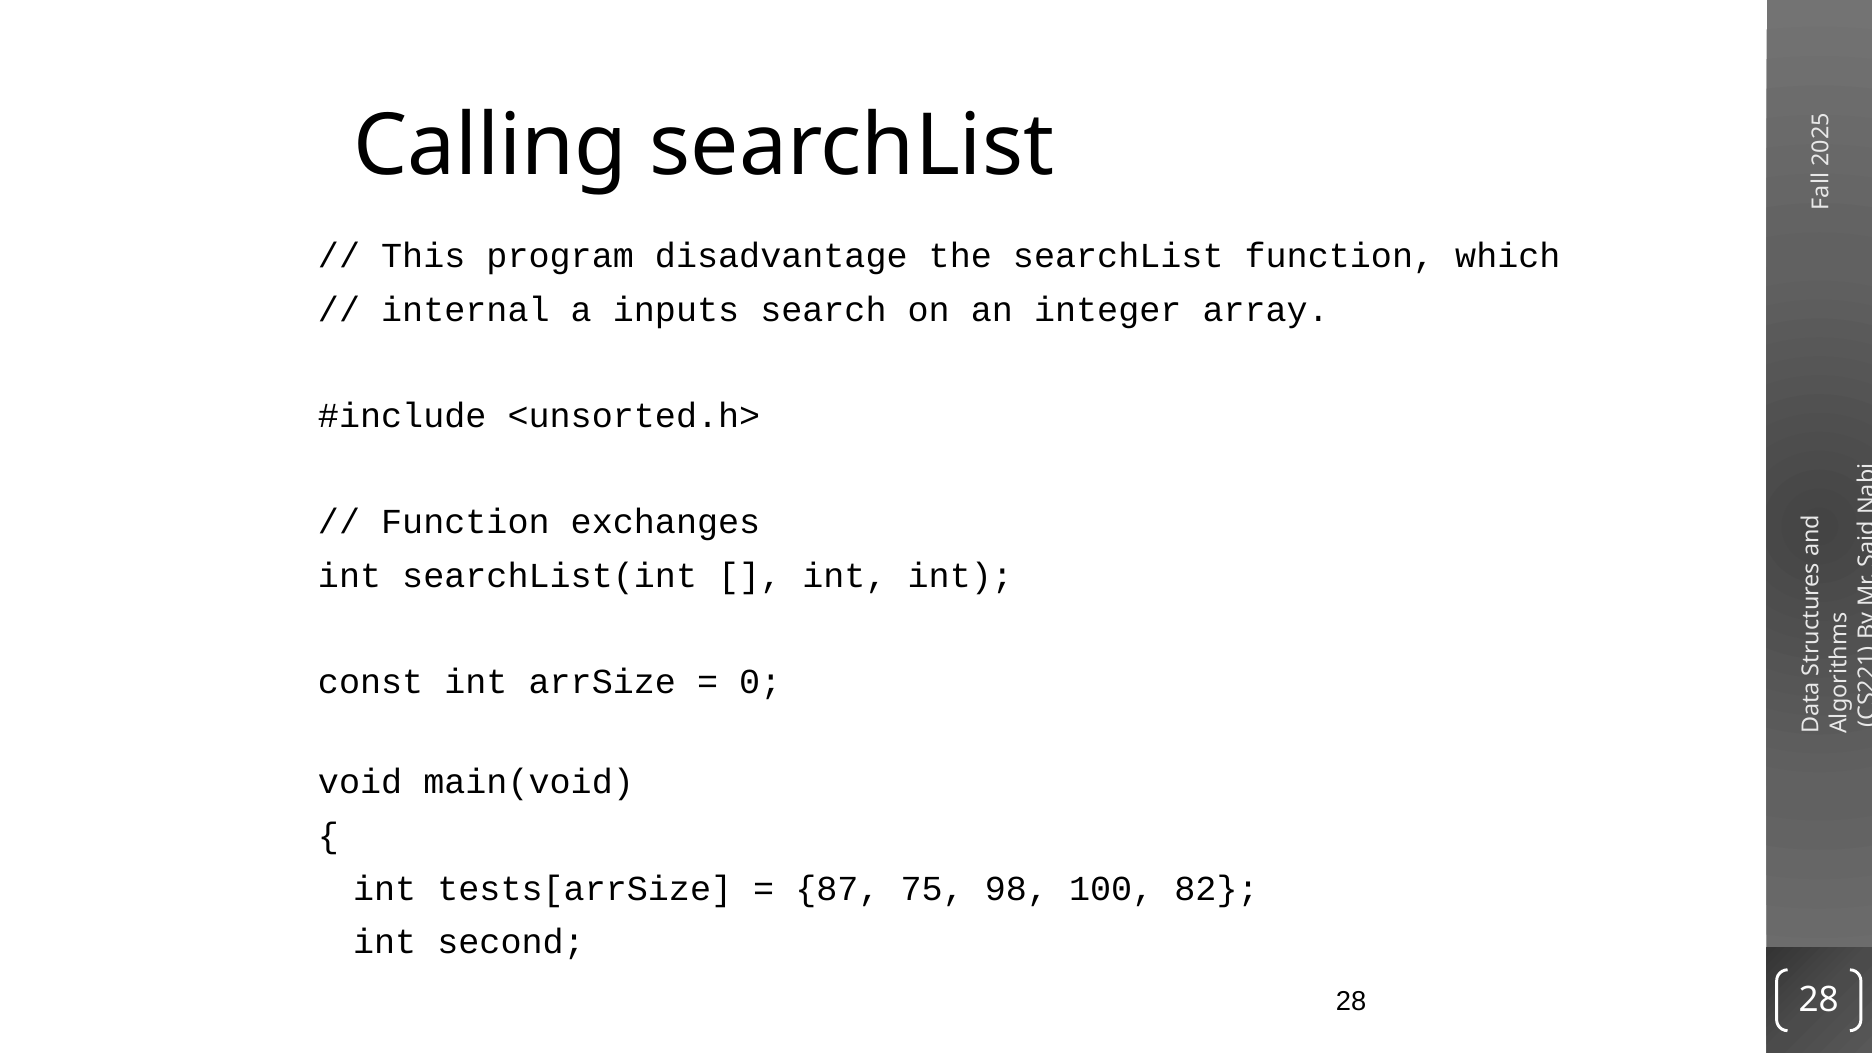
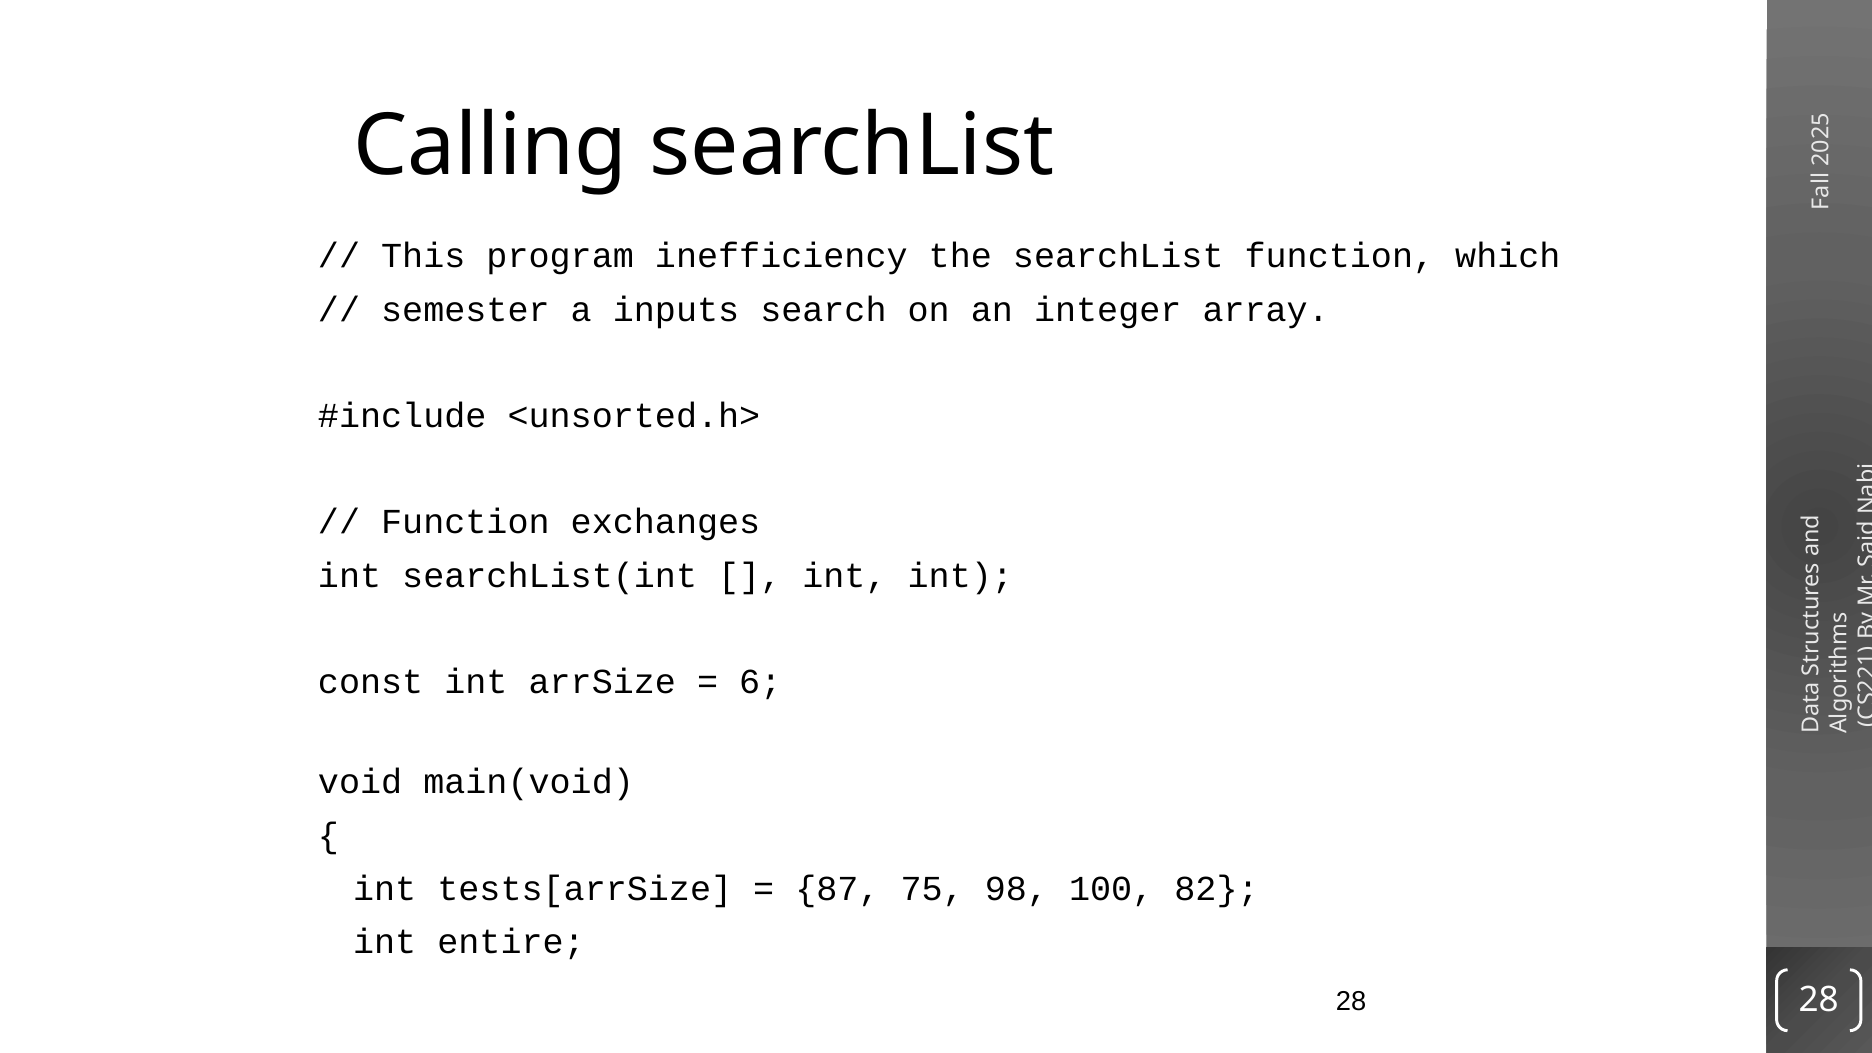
disadvantage: disadvantage -> inefficiency
internal: internal -> semester
0 at (760, 682): 0 -> 6
second: second -> entire
